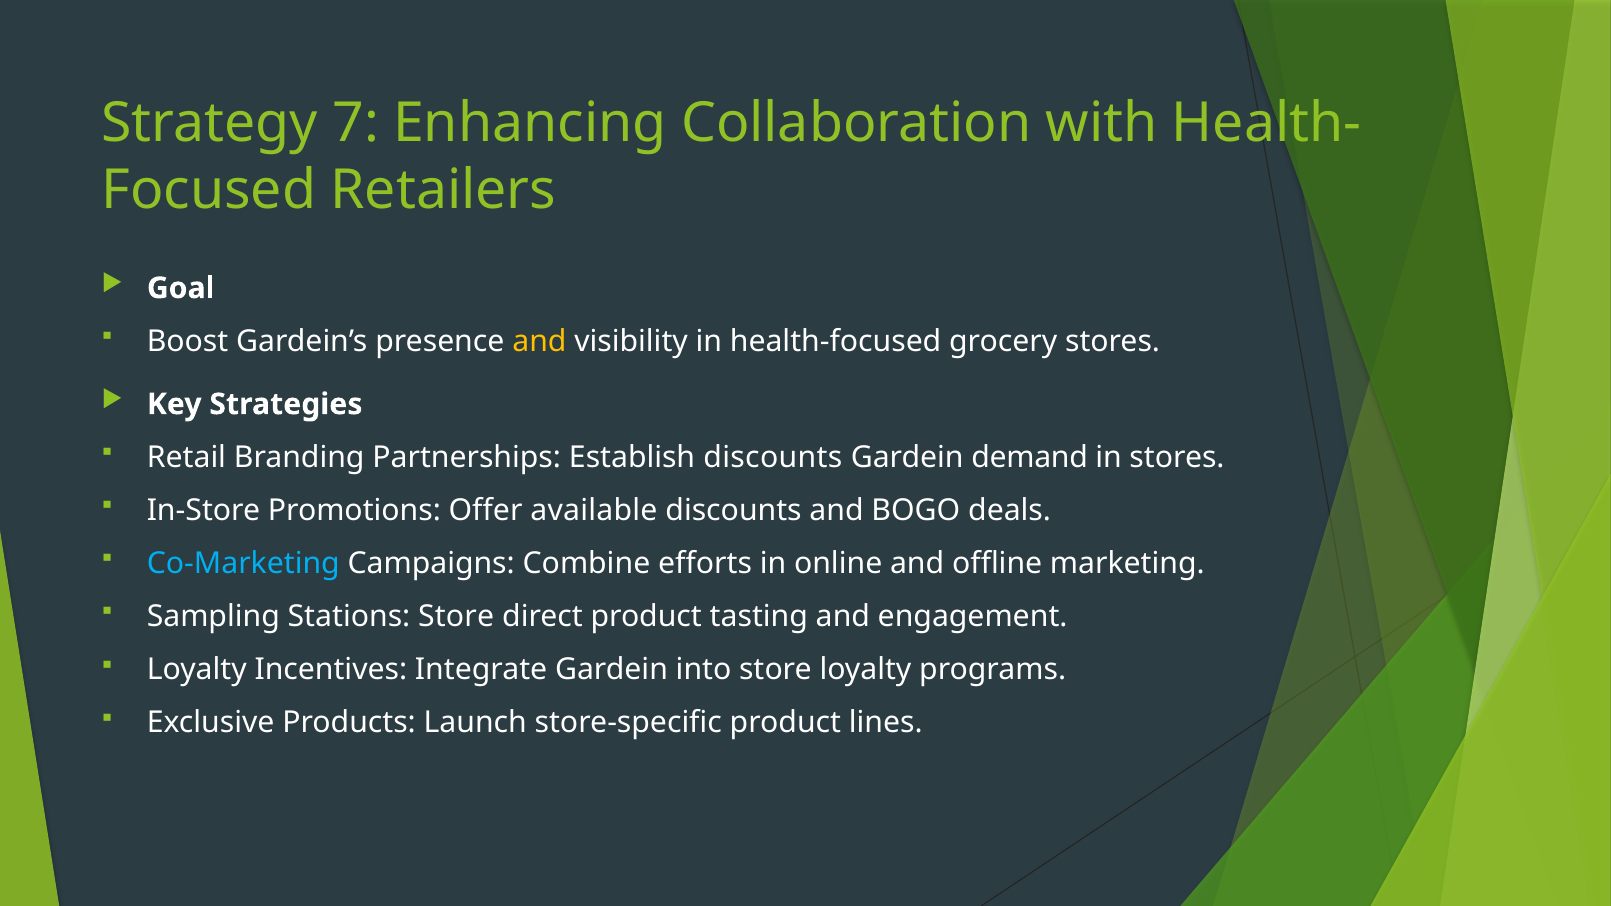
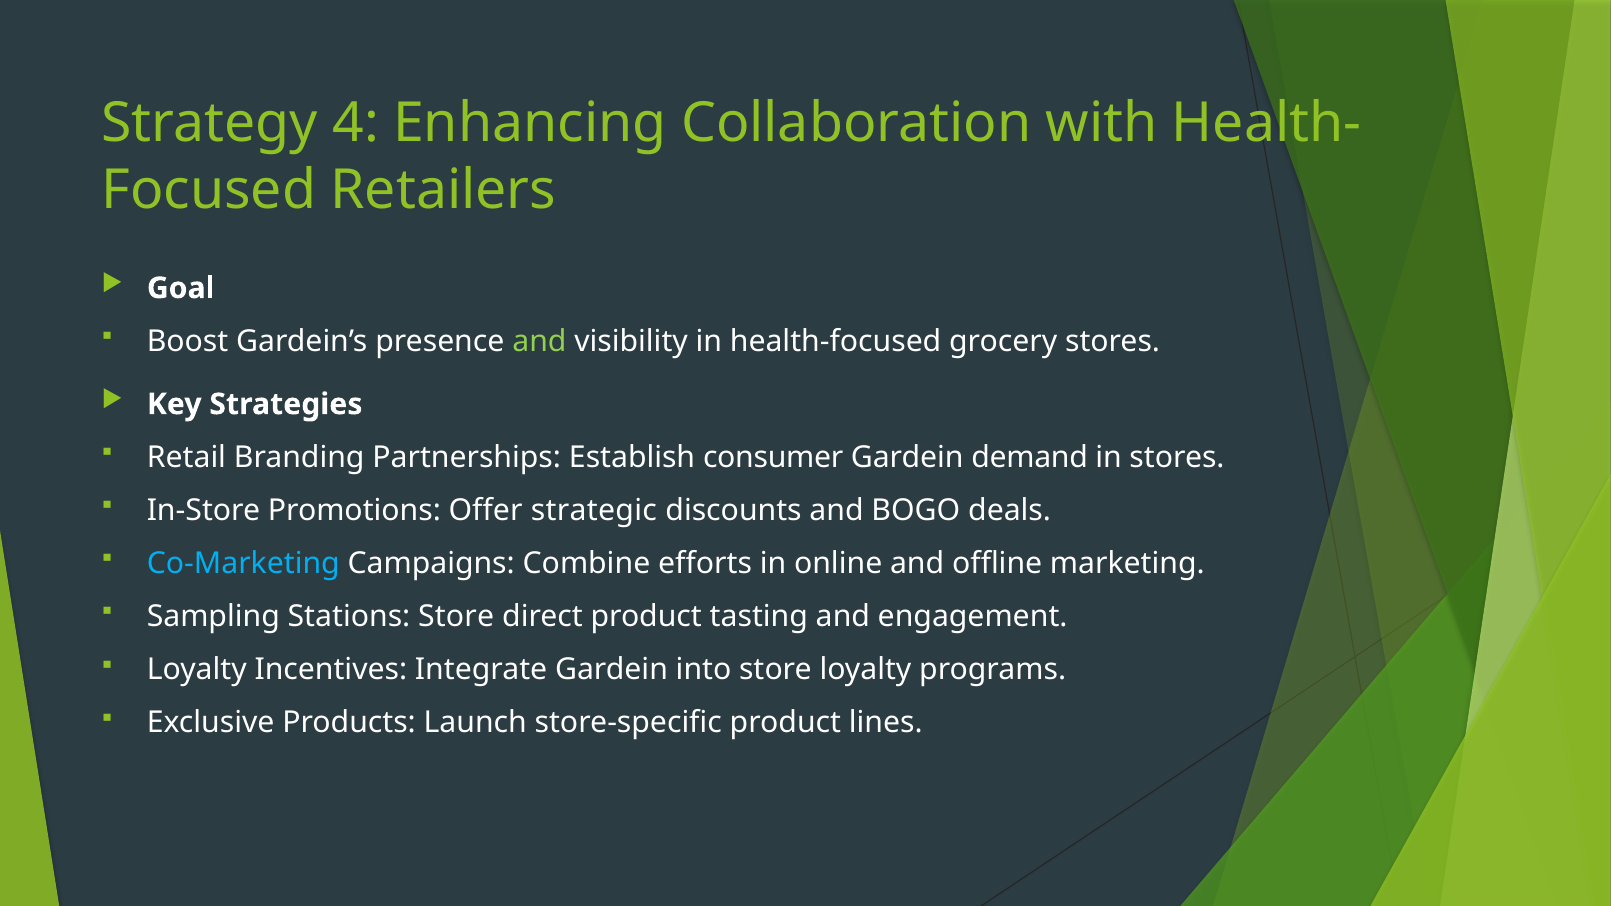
7: 7 -> 4
and at (539, 341) colour: yellow -> light green
Establish discounts: discounts -> consumer
available: available -> strategic
